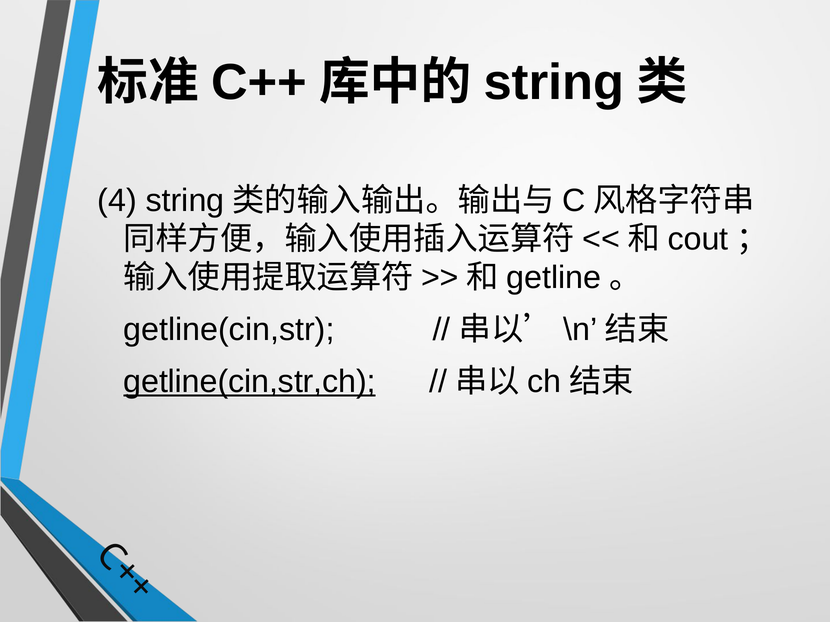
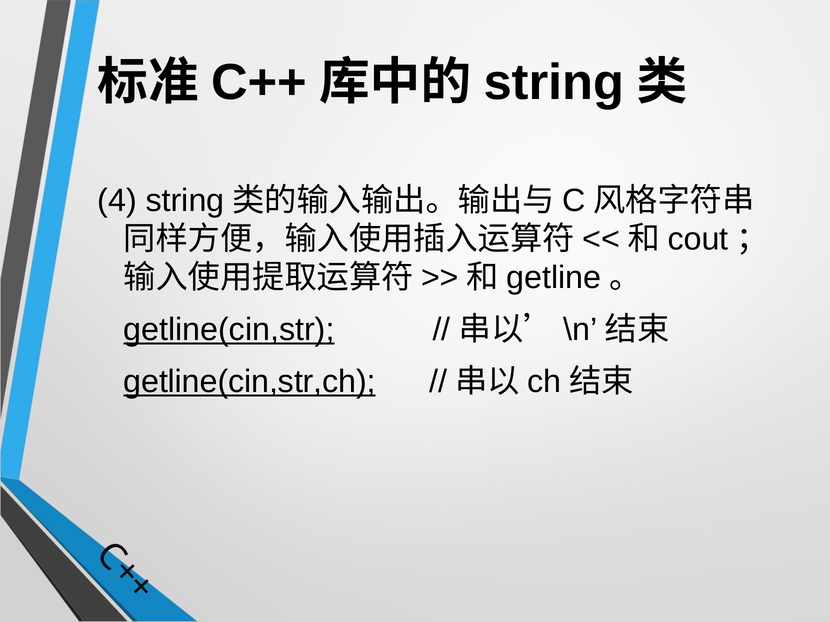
getline(cin,str underline: none -> present
